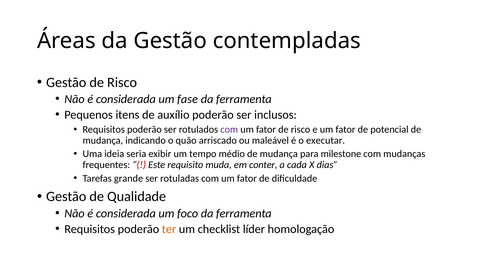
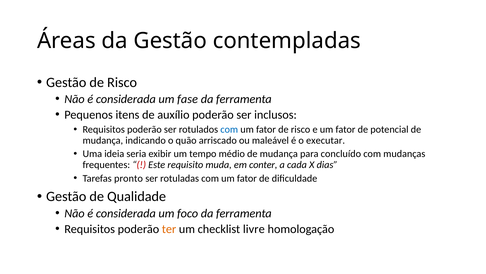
com at (229, 129) colour: purple -> blue
milestone: milestone -> concluído
grande: grande -> pronto
líder: líder -> livre
